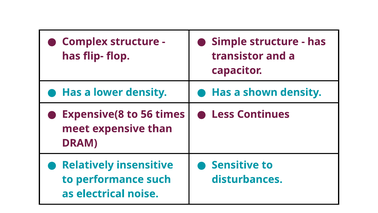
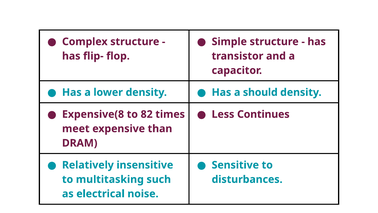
shown: shown -> should
56: 56 -> 82
performance: performance -> multitasking
